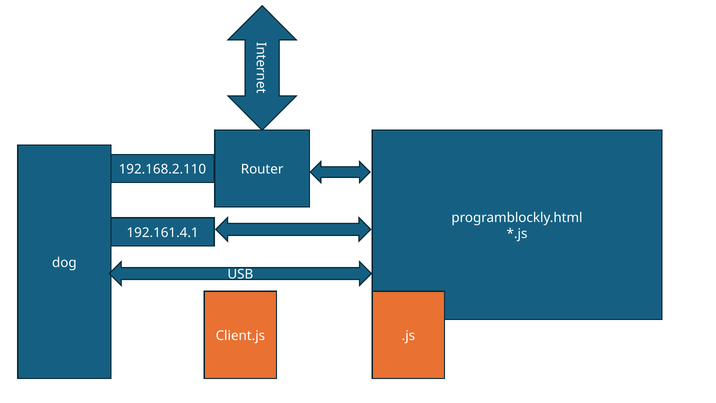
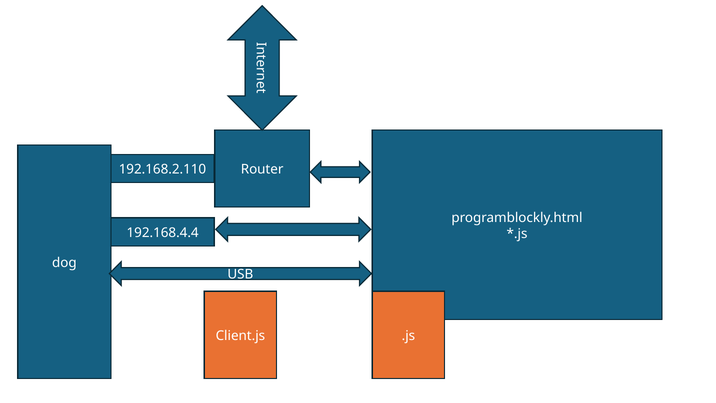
192.161.4.1: 192.161.4.1 -> 192.168.4.4
